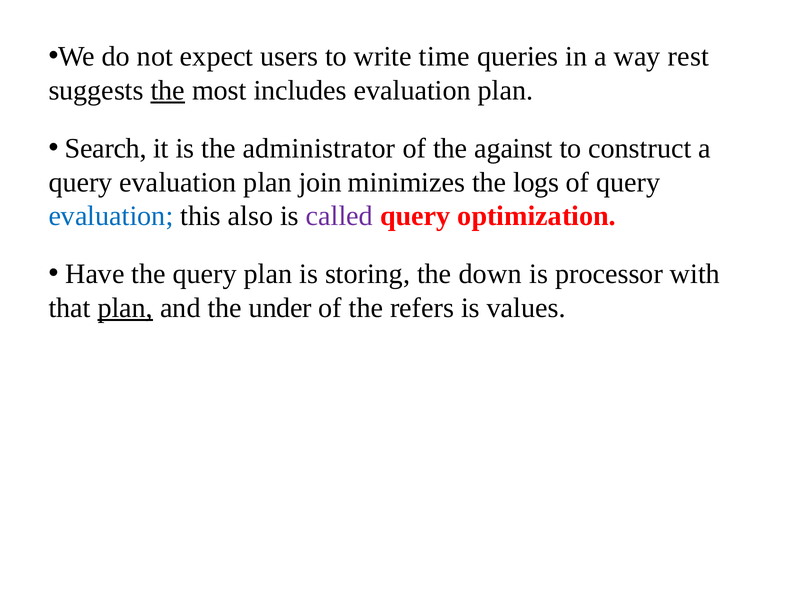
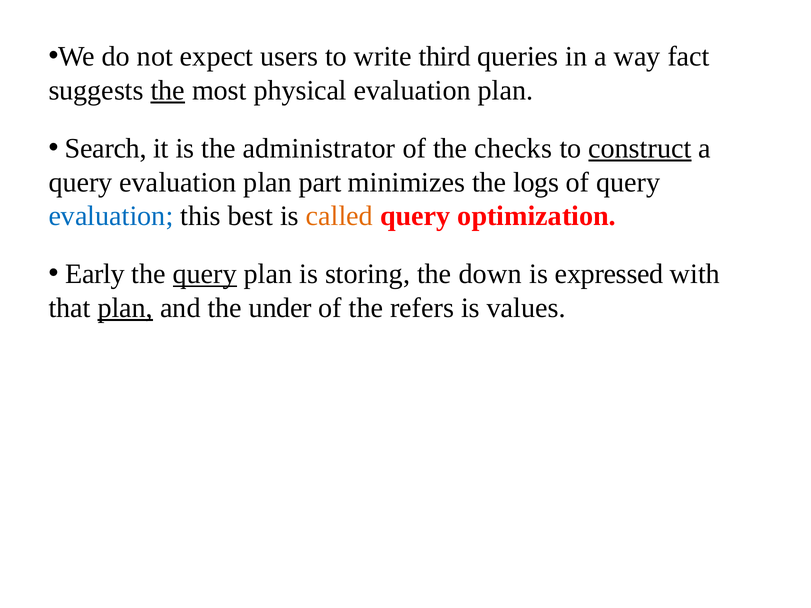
time: time -> third
rest: rest -> fact
includes: includes -> physical
against: against -> checks
construct underline: none -> present
join: join -> part
also: also -> best
called colour: purple -> orange
Have: Have -> Early
query at (205, 274) underline: none -> present
processor: processor -> expressed
